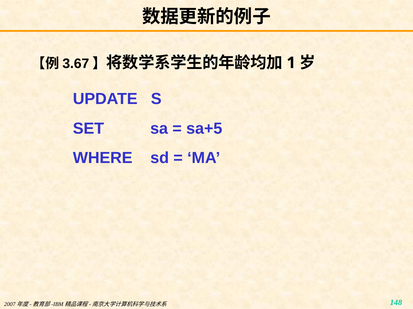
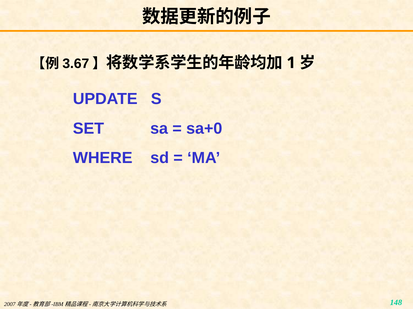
sa+5: sa+5 -> sa+0
